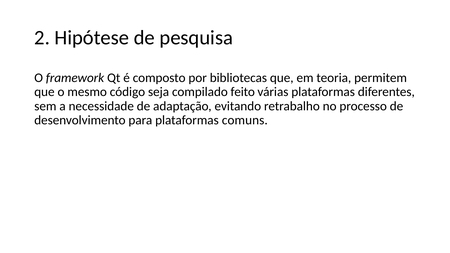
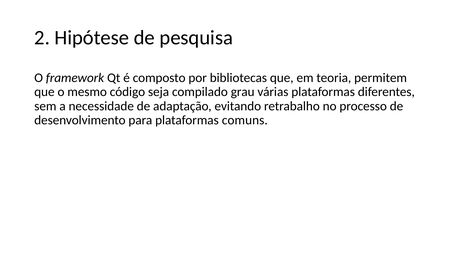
feito: feito -> grau
